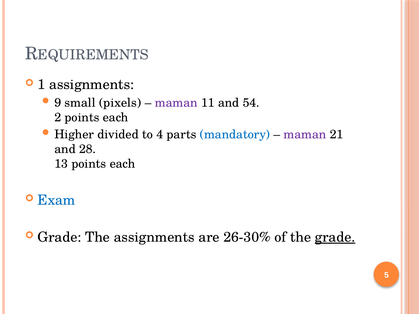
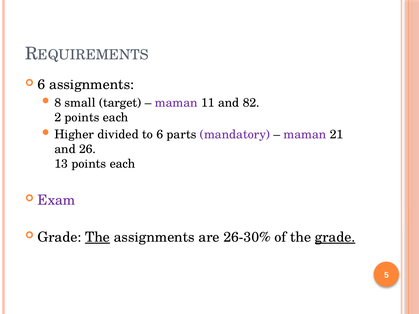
1 at (42, 85): 1 -> 6
9: 9 -> 8
pixels: pixels -> target
54: 54 -> 82
to 4: 4 -> 6
mandatory colour: blue -> purple
28: 28 -> 26
Exam colour: blue -> purple
The at (98, 237) underline: none -> present
